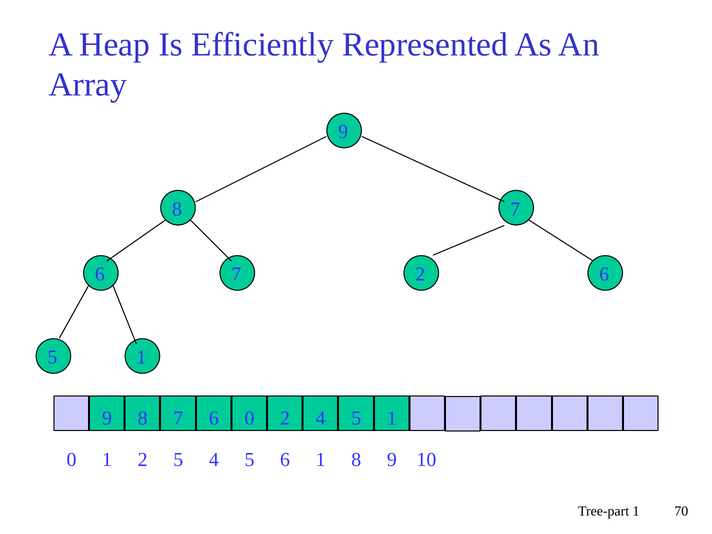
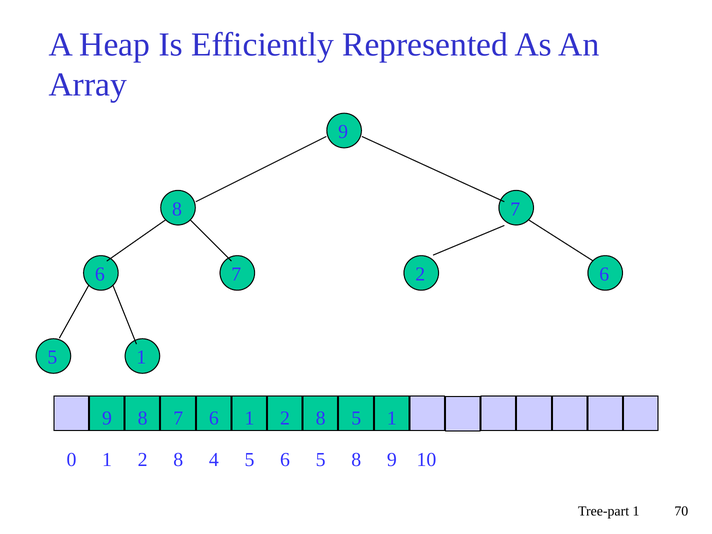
6 0: 0 -> 1
4 at (321, 418): 4 -> 8
5 at (178, 460): 5 -> 8
5 6 1: 1 -> 5
